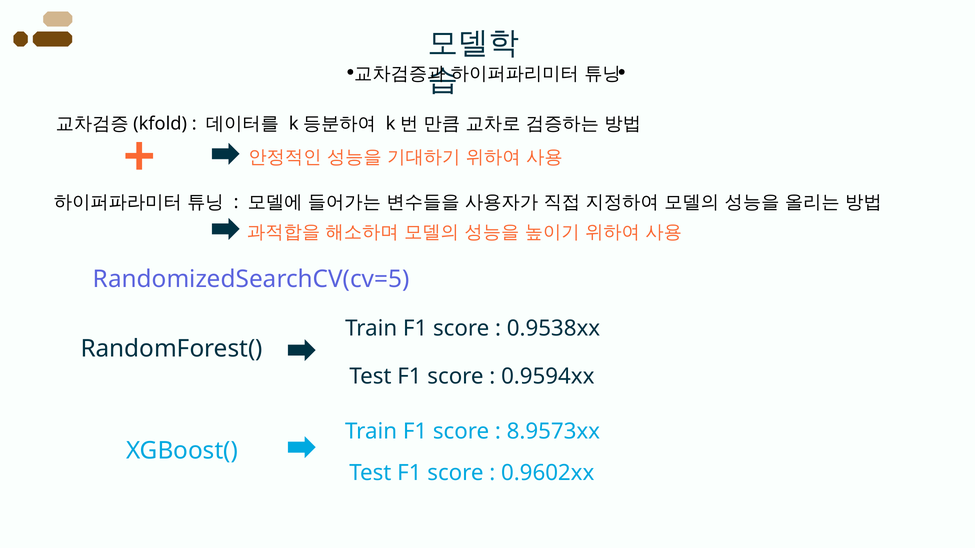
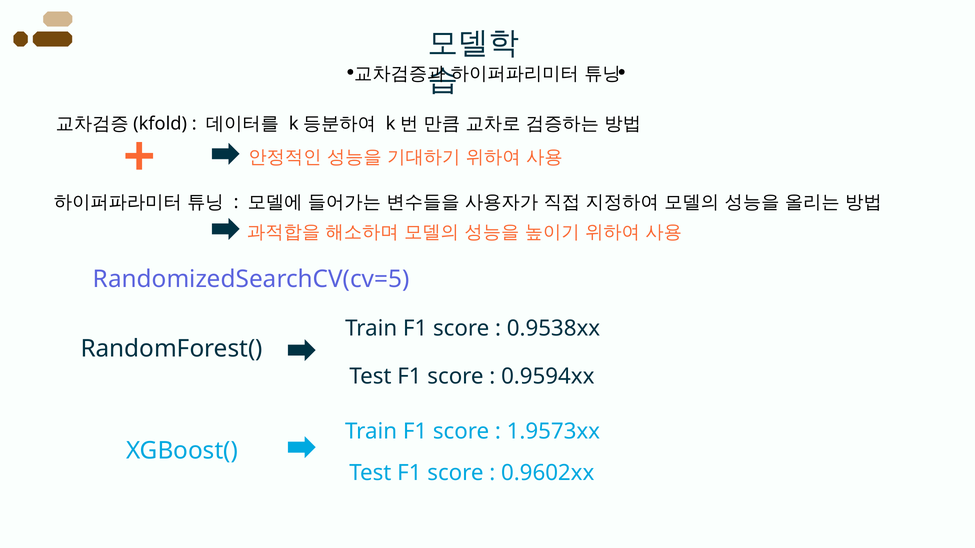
8.9573xx: 8.9573xx -> 1.9573xx
